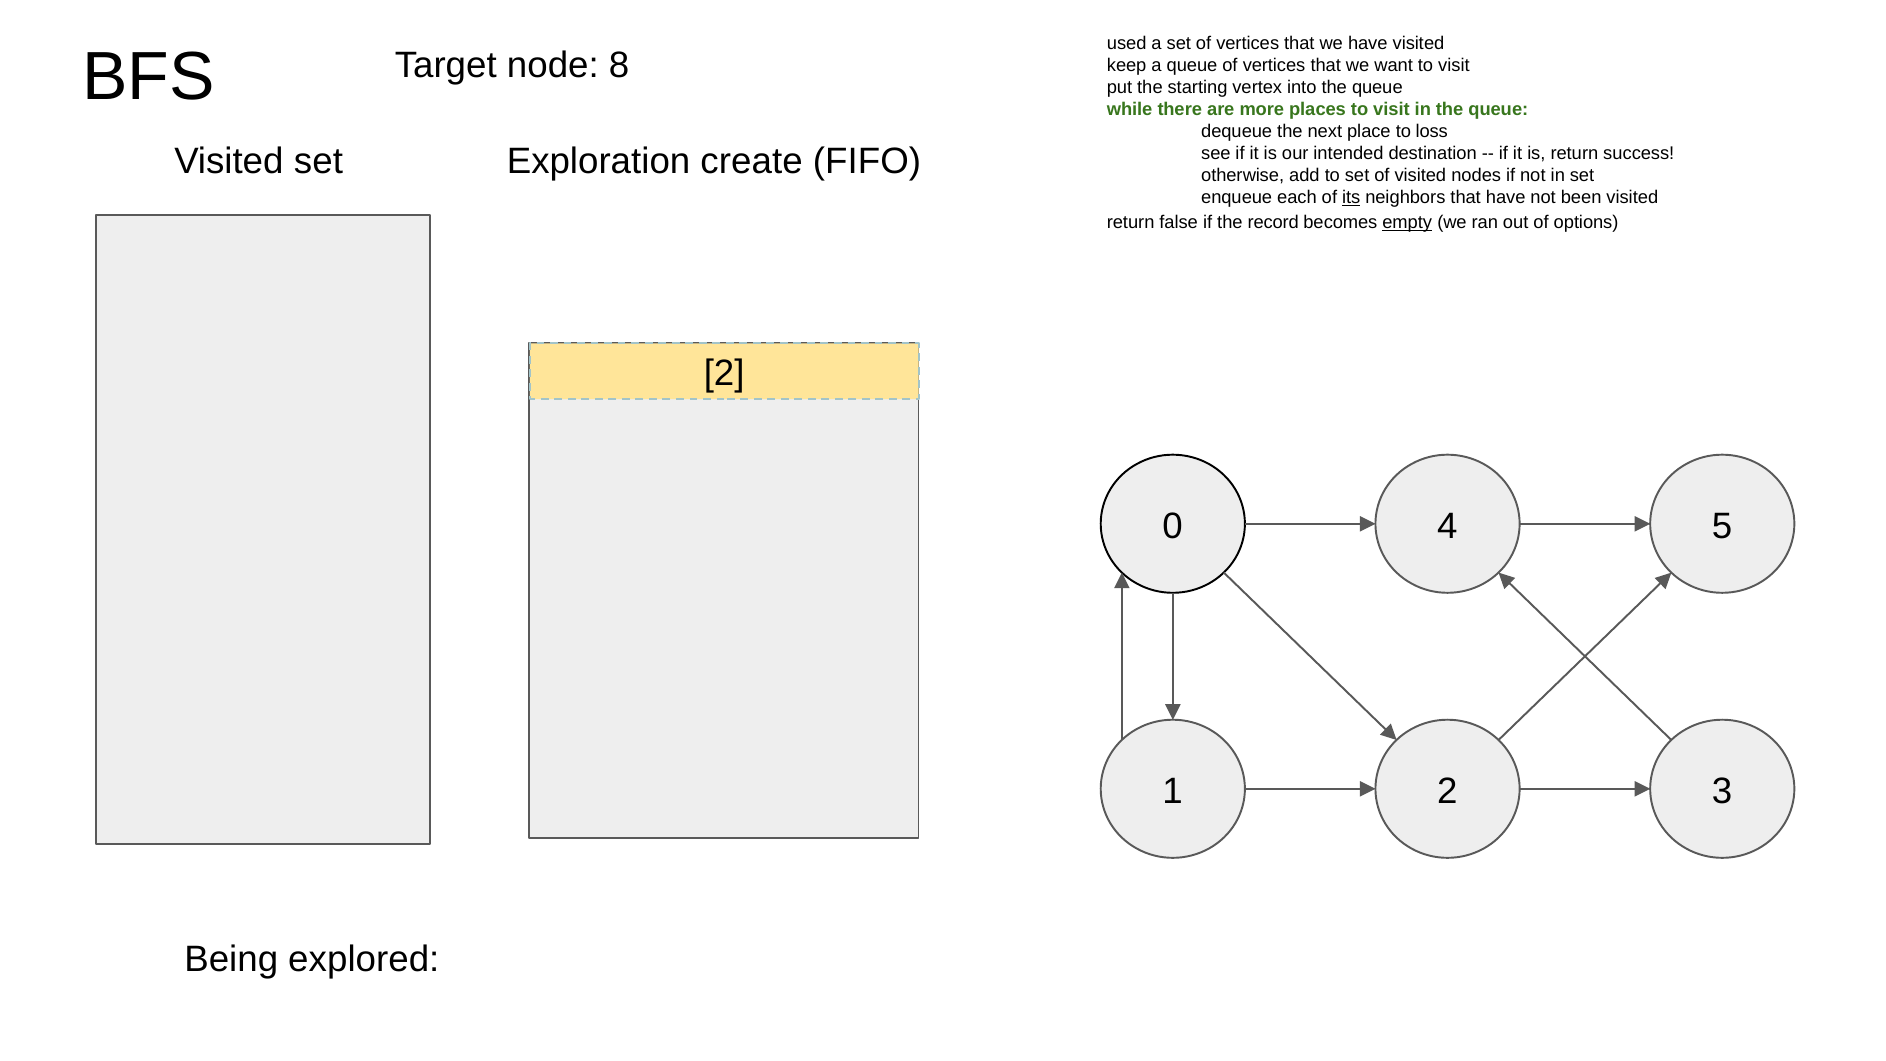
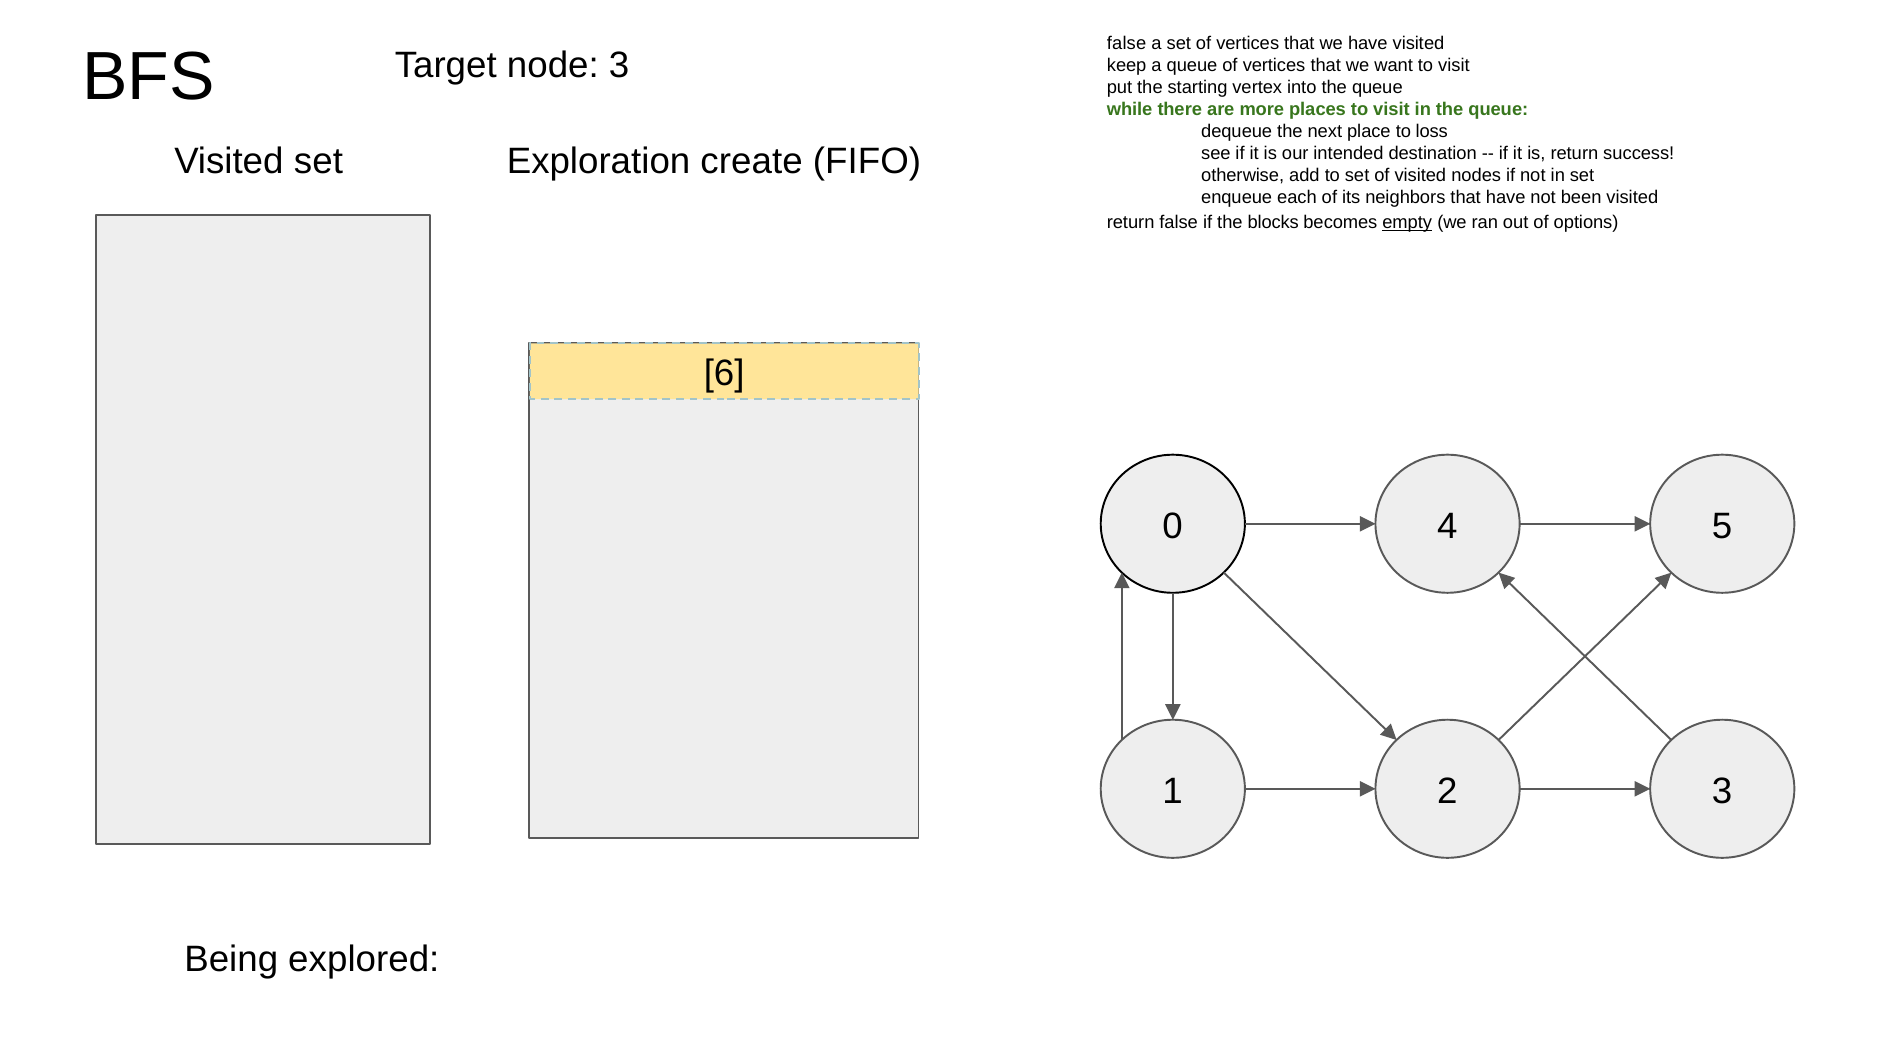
used at (1127, 44): used -> false
node 8: 8 -> 3
its underline: present -> none
record: record -> blocks
2 at (724, 374): 2 -> 6
